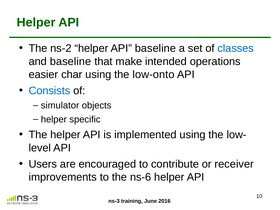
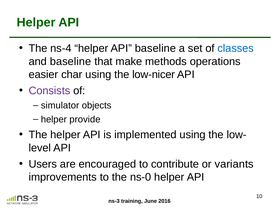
ns-2: ns-2 -> ns-4
intended: intended -> methods
low-onto: low-onto -> low-nicer
Consists colour: blue -> purple
specific: specific -> provide
receiver: receiver -> variants
ns-6: ns-6 -> ns-0
